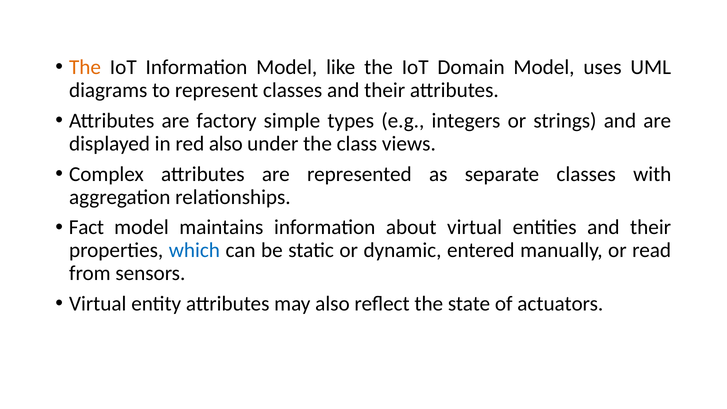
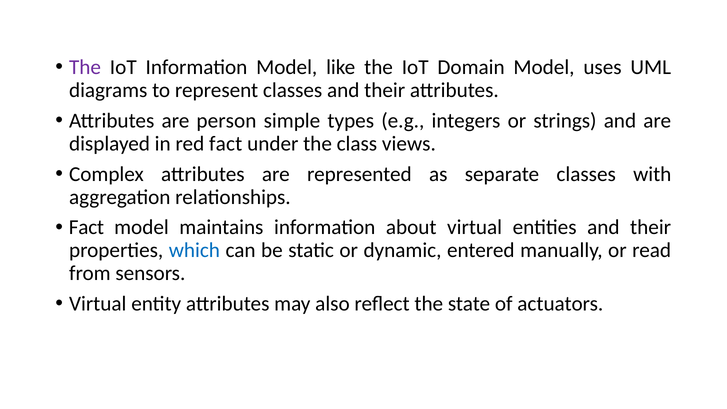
The at (85, 67) colour: orange -> purple
factory: factory -> person
red also: also -> fact
